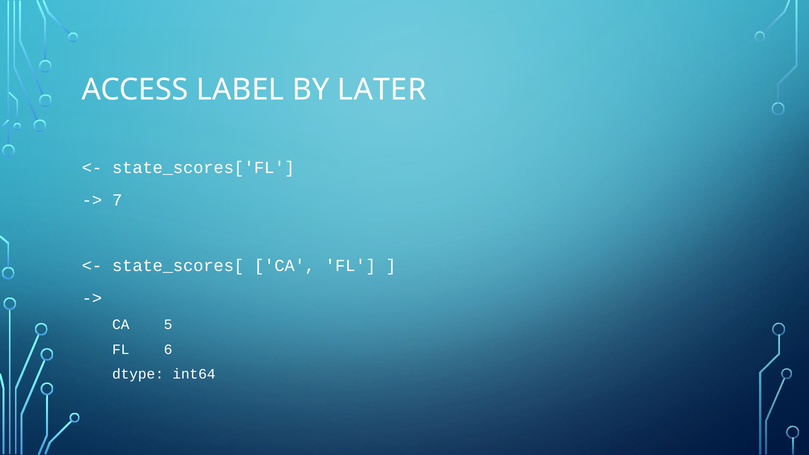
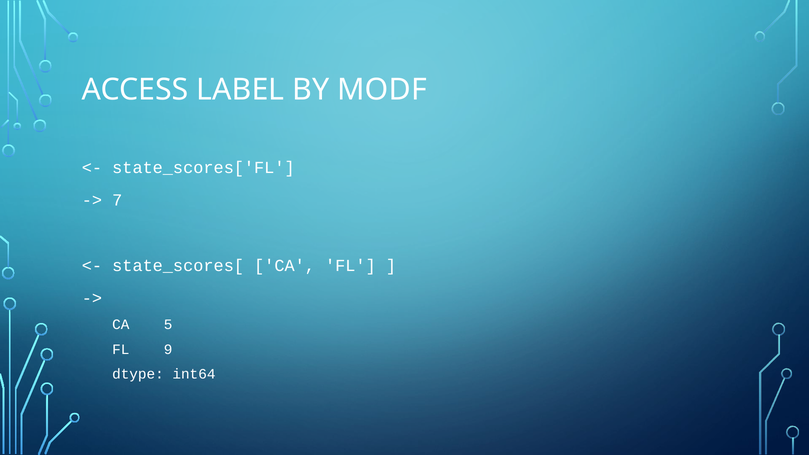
LATER: LATER -> MODF
6: 6 -> 9
